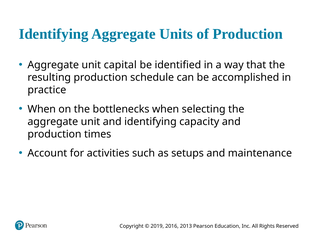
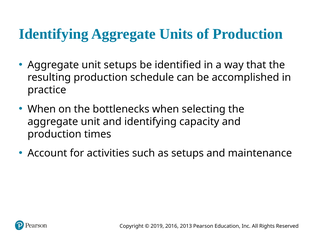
unit capital: capital -> setups
